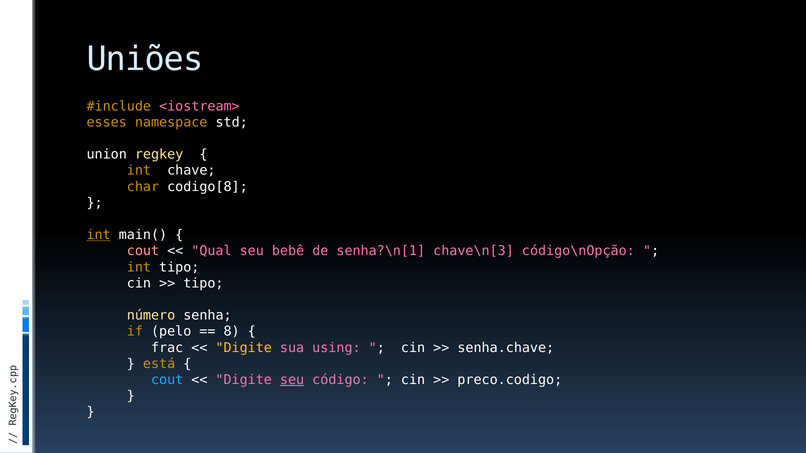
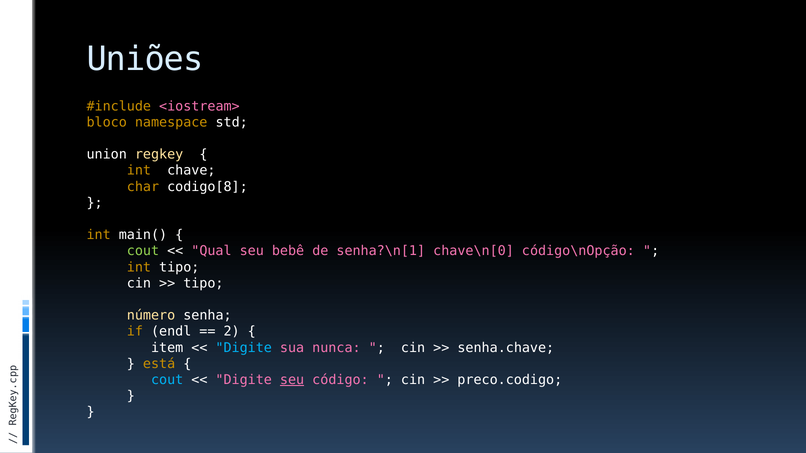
esses: esses -> bloco
int at (99, 235) underline: present -> none
cout at (143, 251) colour: pink -> light green
chave\n[3: chave\n[3 -> chave\n[0
pelo: pelo -> endl
8: 8 -> 2
frac: frac -> item
Digite at (244, 348) colour: yellow -> light blue
using: using -> nunca
